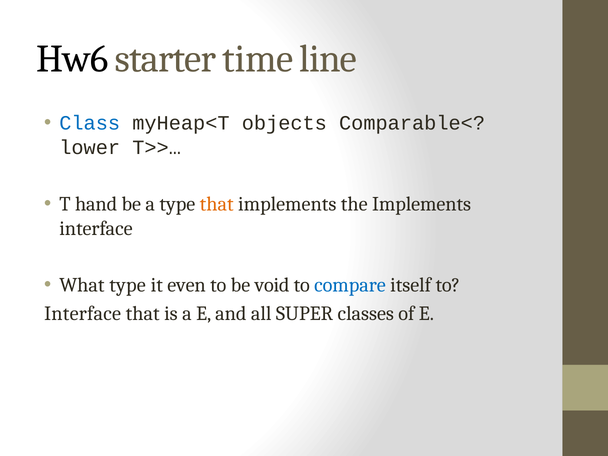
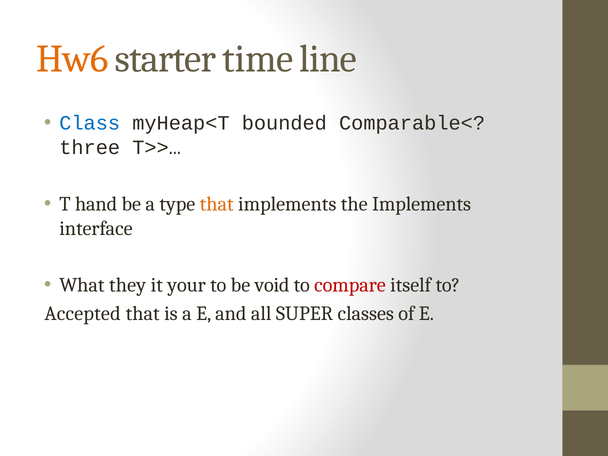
Hw6 colour: black -> orange
objects: objects -> bounded
lower: lower -> three
What type: type -> they
even: even -> your
compare colour: blue -> red
Interface at (83, 313): Interface -> Accepted
